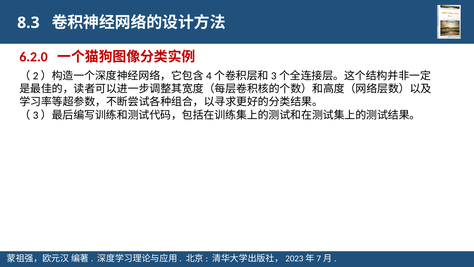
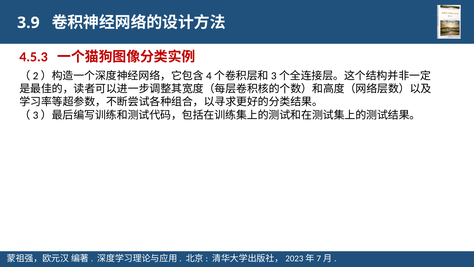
8.3: 8.3 -> 3.9
6.2.0: 6.2.0 -> 4.5.3
